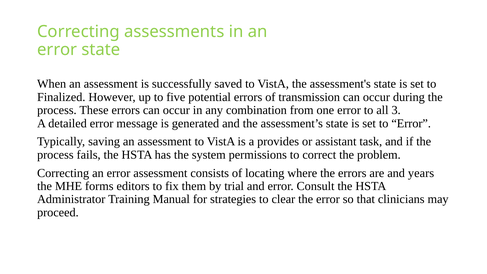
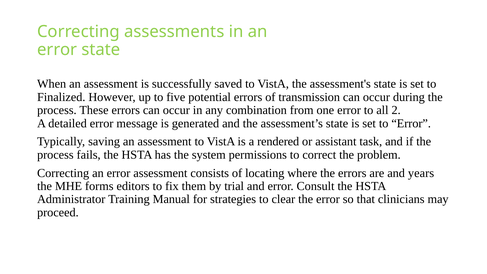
3: 3 -> 2
provides: provides -> rendered
